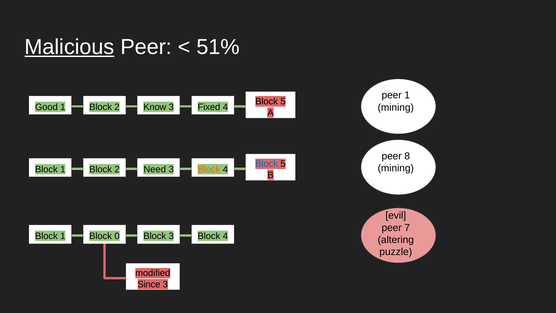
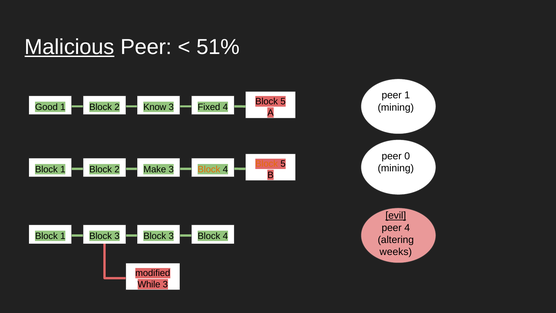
8: 8 -> 0
Block at (267, 164) colour: blue -> orange
Need: Need -> Make
evil underline: none -> present
peer 7: 7 -> 4
1 Block 0: 0 -> 3
puzzle: puzzle -> weeks
Since: Since -> While
